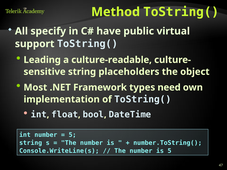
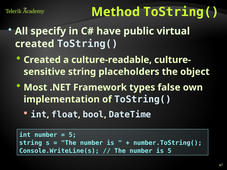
support at (35, 44): support -> created
Leading at (42, 60): Leading -> Created
need: need -> false
